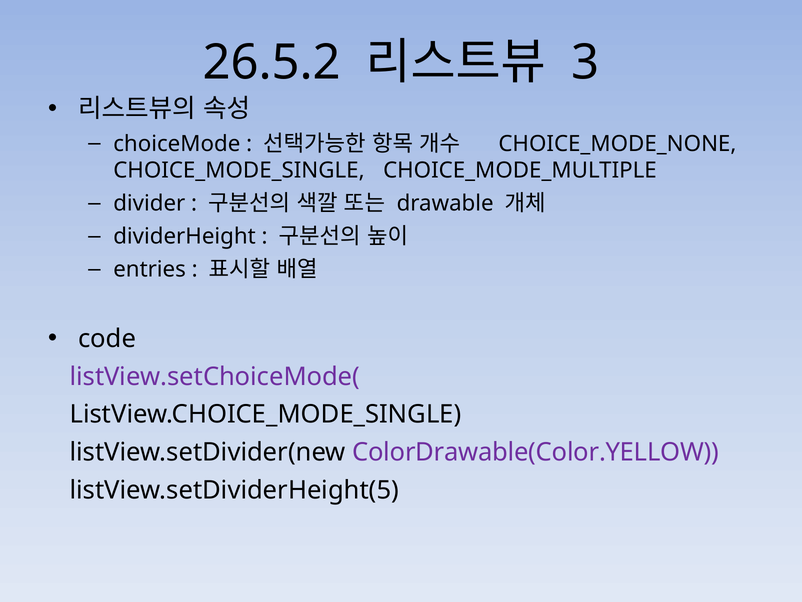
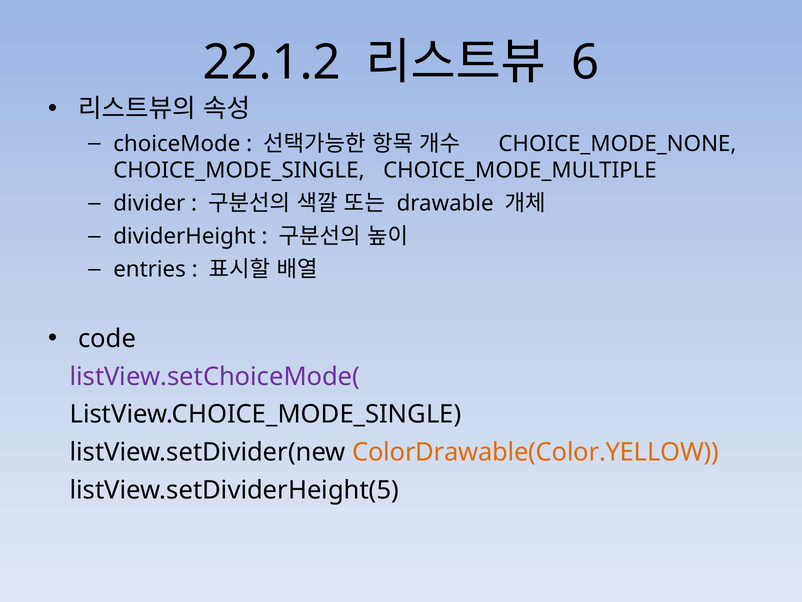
26.5.2: 26.5.2 -> 22.1.2
3: 3 -> 6
ColorDrawable(Color.YELLOW colour: purple -> orange
